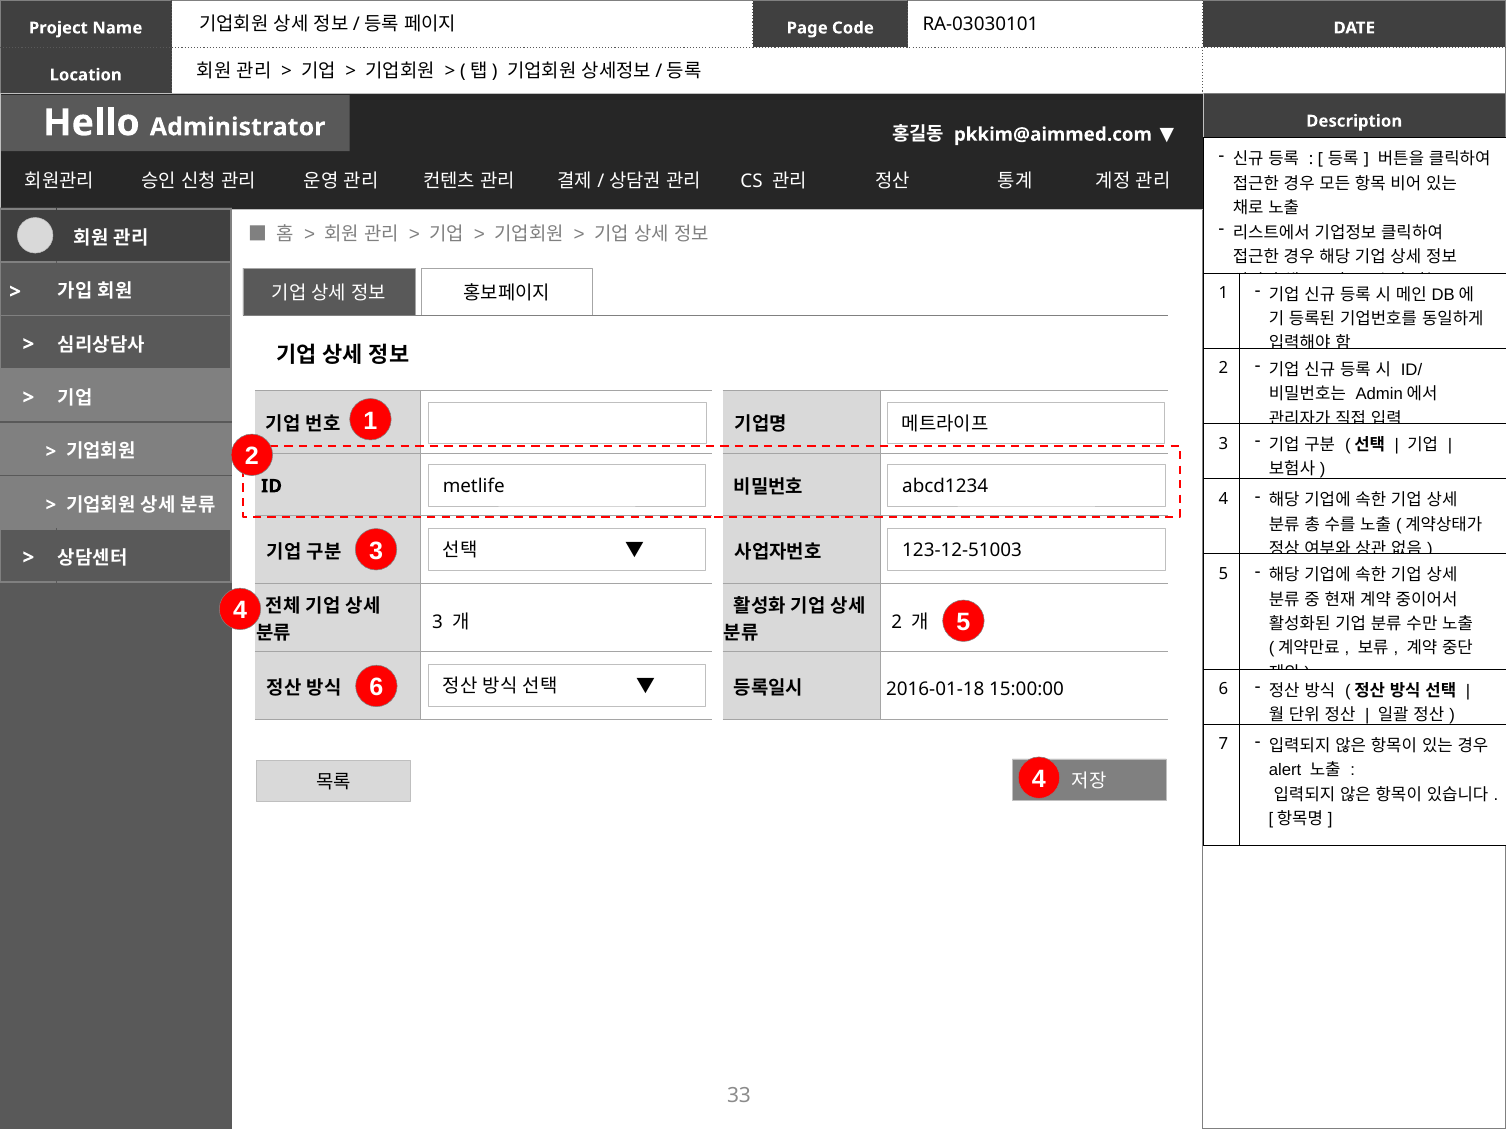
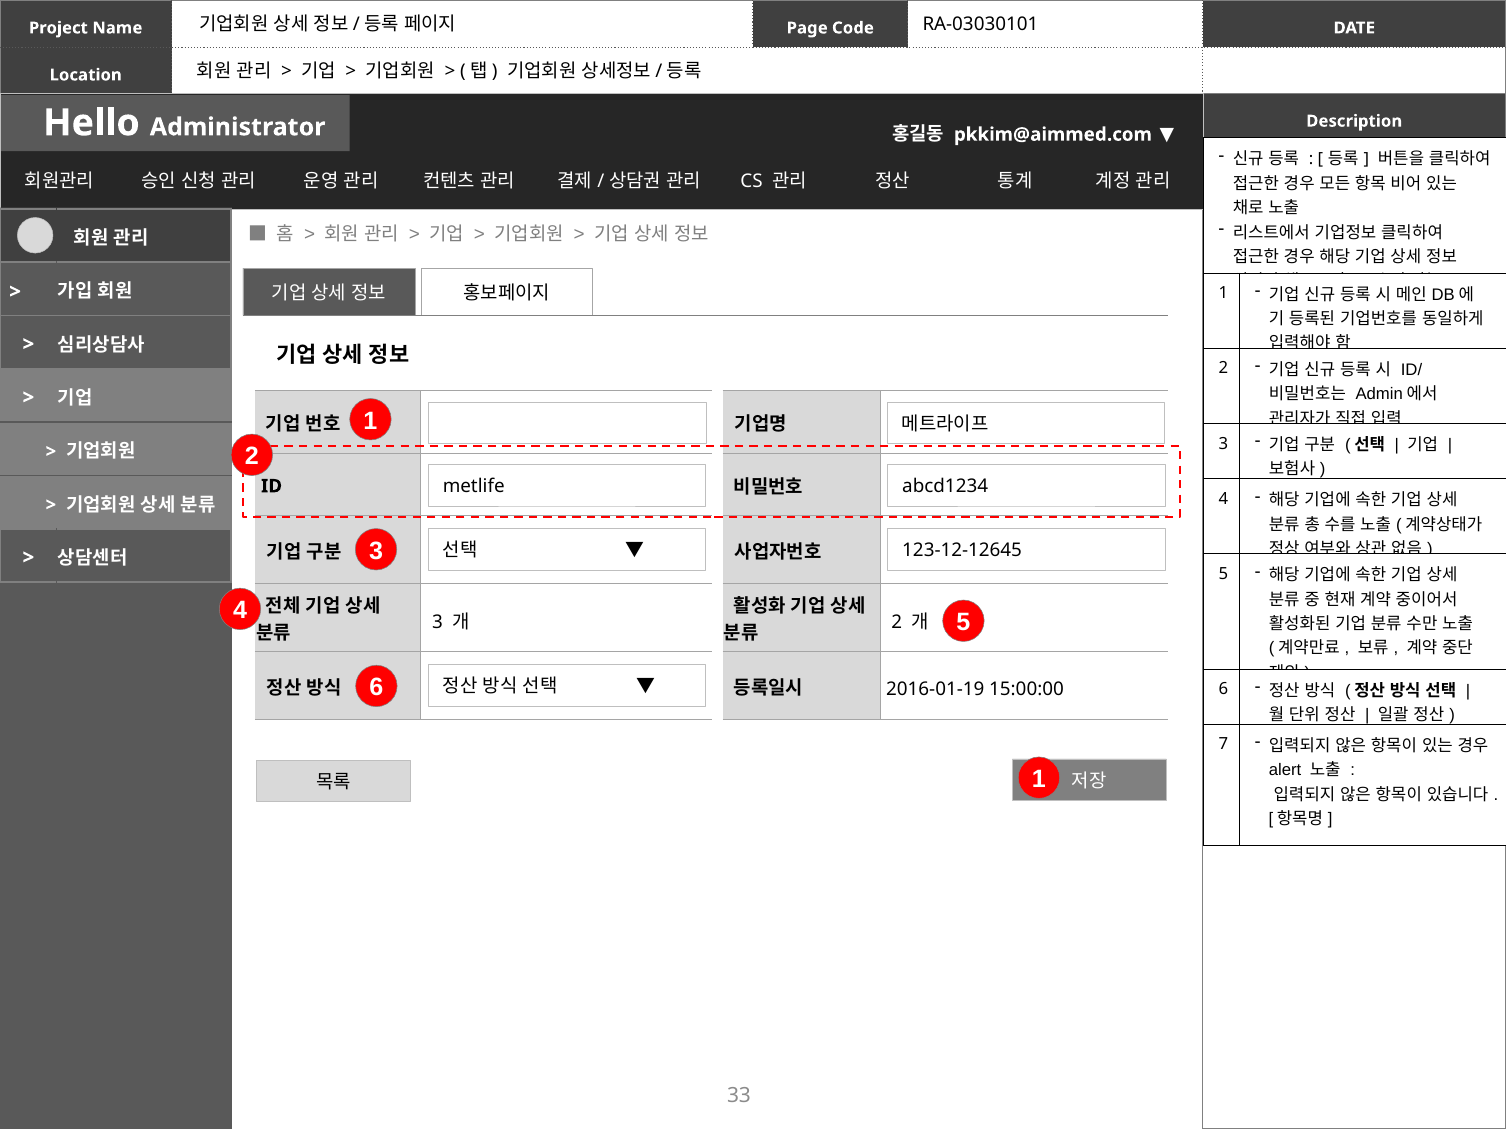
123-12-51003: 123-12-51003 -> 123-12-12645
2016-01-18: 2016-01-18 -> 2016-01-19
4 at (1039, 780): 4 -> 1
